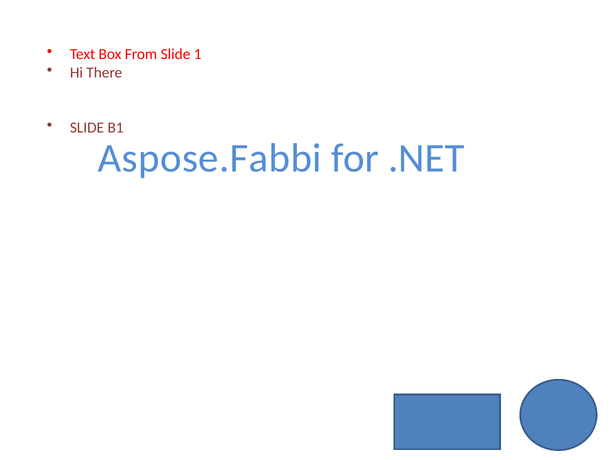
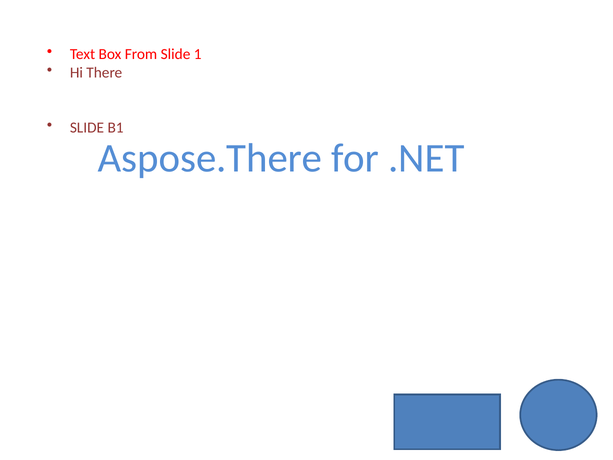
Aspose.Fabbi: Aspose.Fabbi -> Aspose.There
